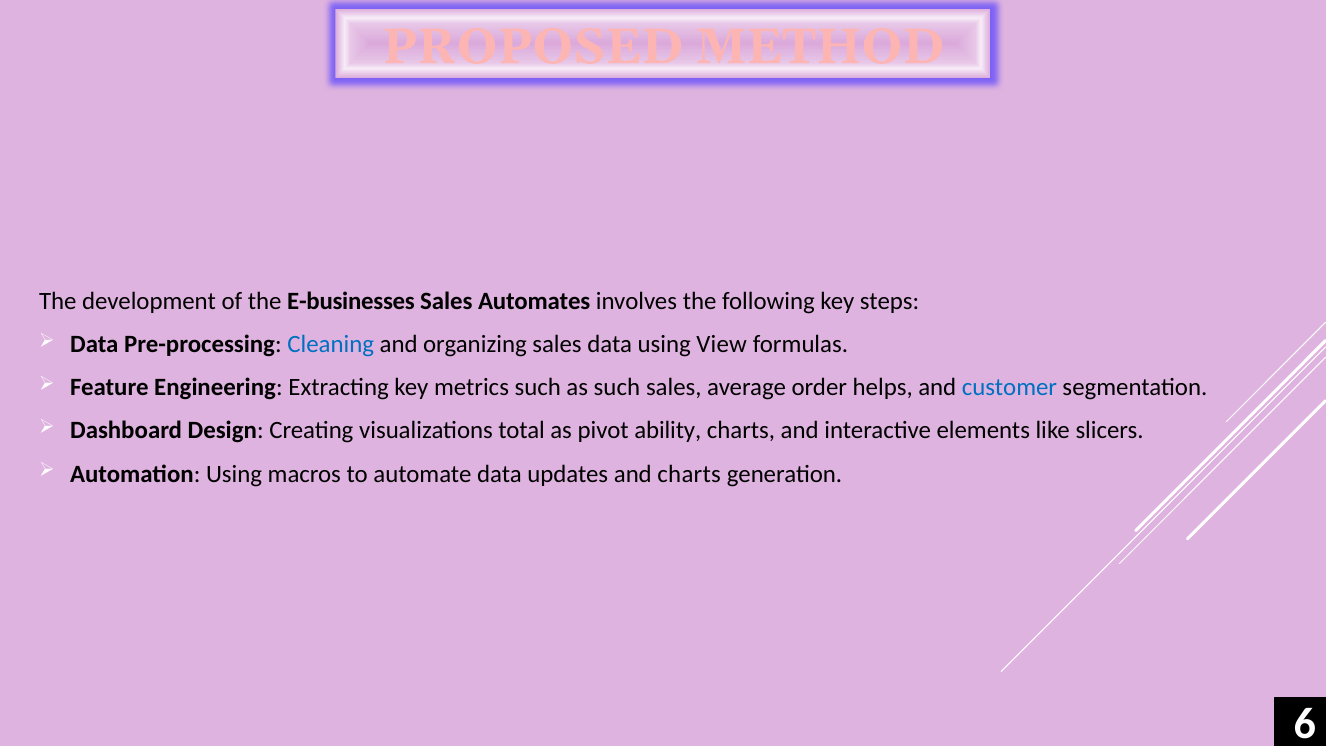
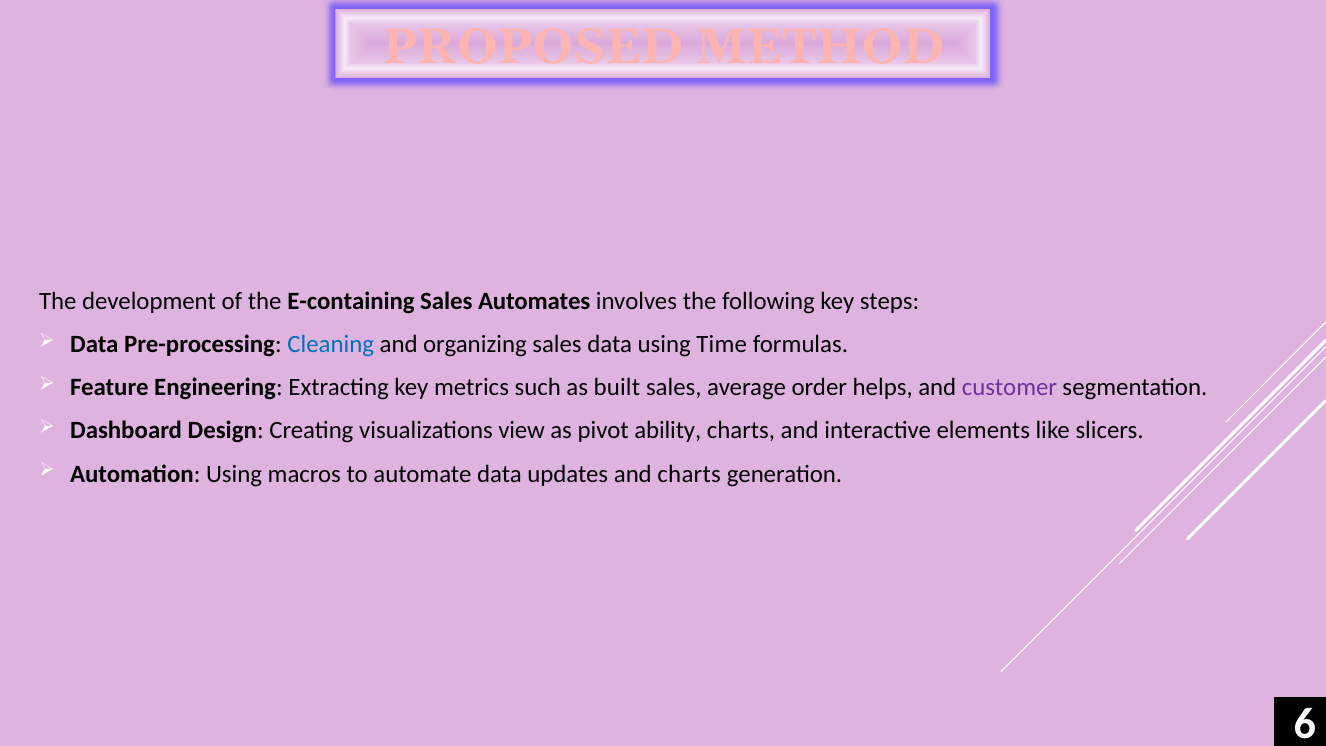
E-businesses: E-businesses -> E-containing
View: View -> Time
as such: such -> built
customer colour: blue -> purple
total: total -> view
